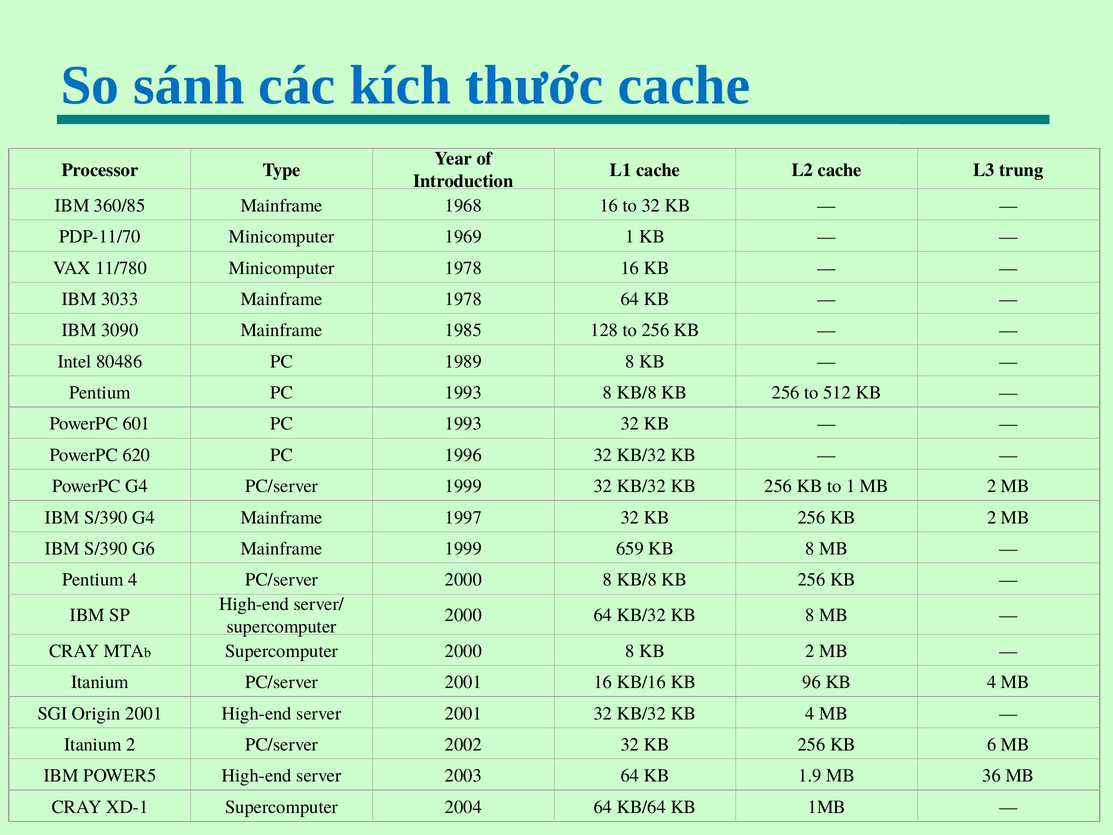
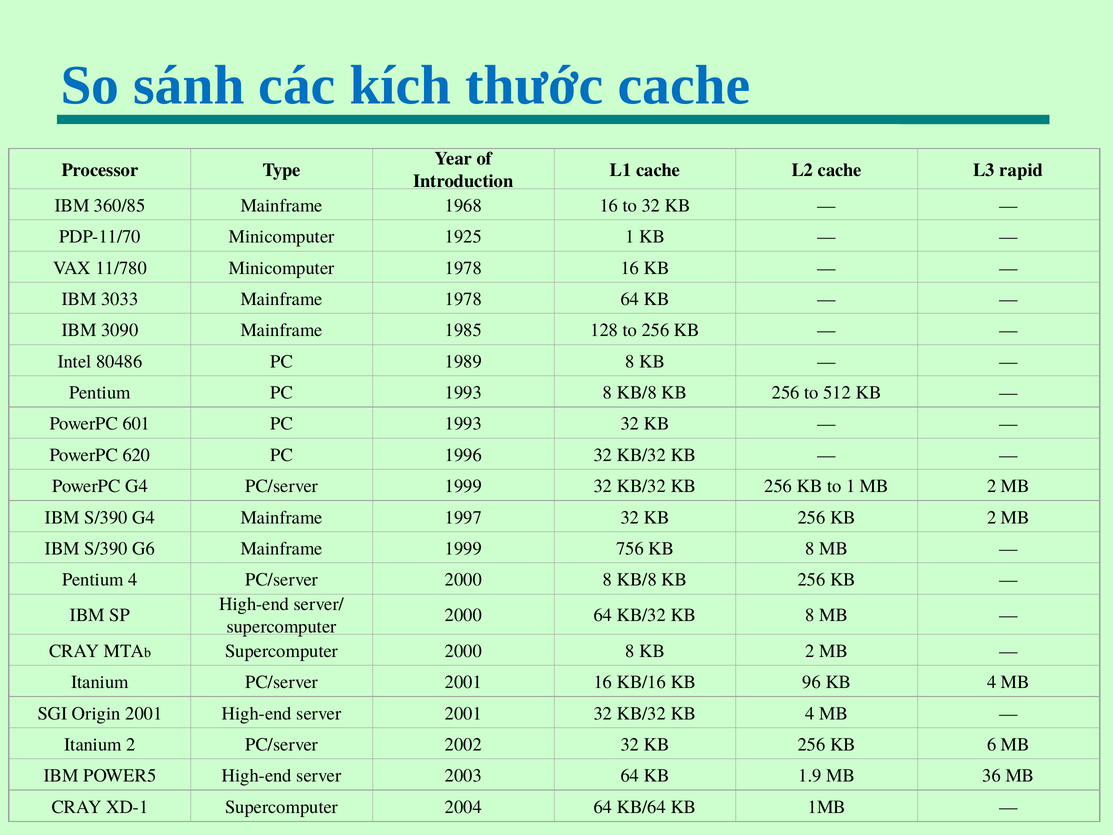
trung: trung -> rapid
1969: 1969 -> 1925
659: 659 -> 756
